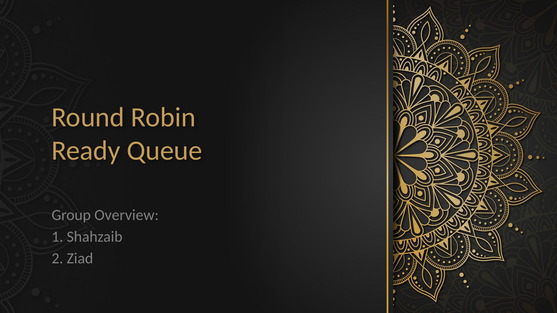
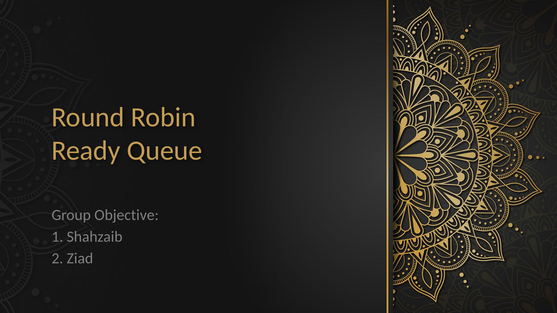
Overview: Overview -> Objective
